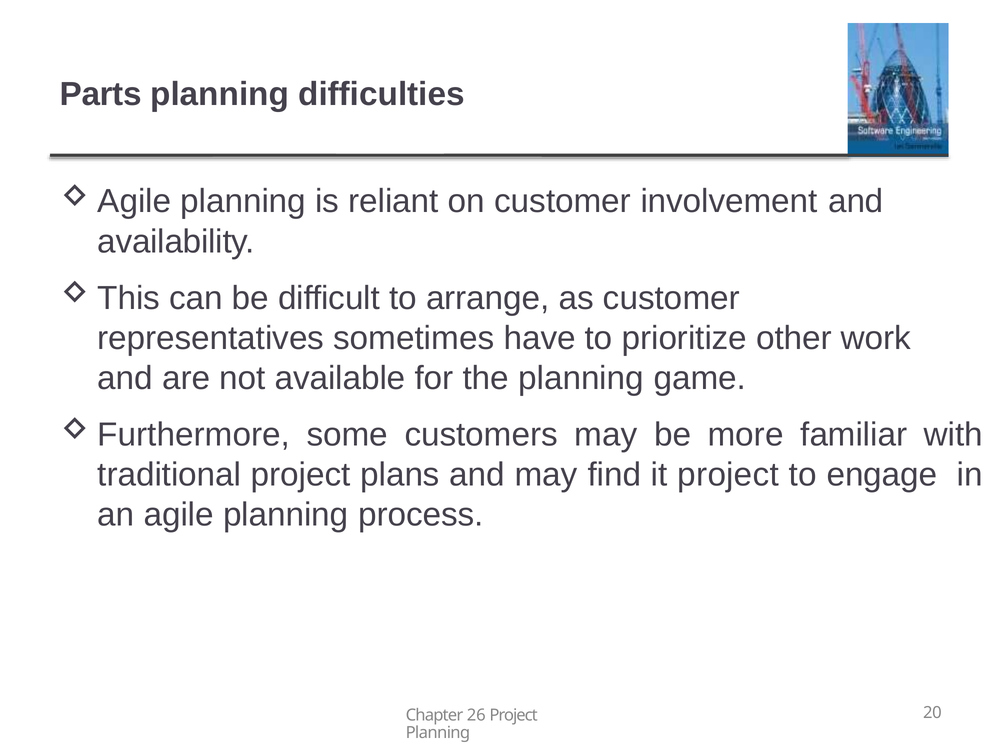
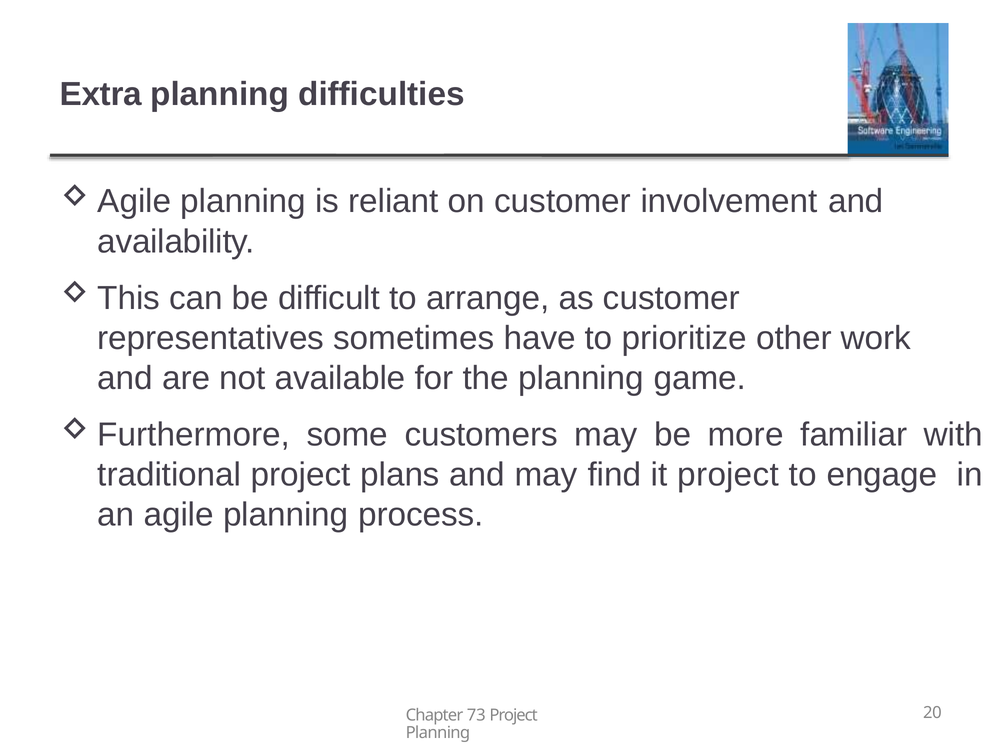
Parts: Parts -> Extra
26: 26 -> 73
